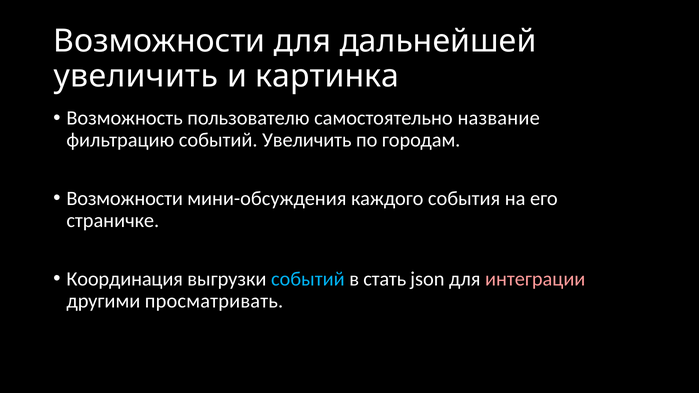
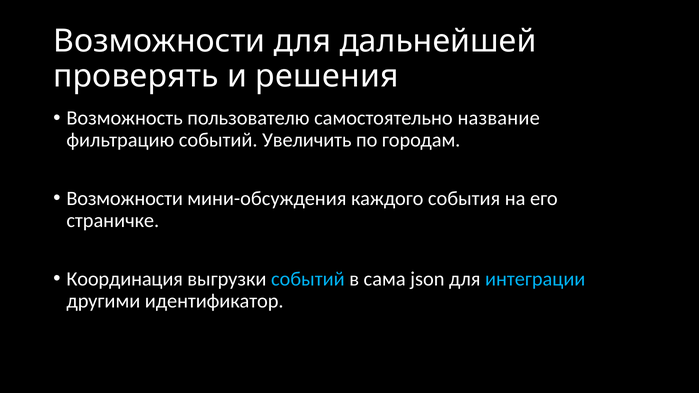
увеличить at (136, 76): увеличить -> проверять
картинка: картинка -> решения
стать: стать -> сама
интеграции colour: pink -> light blue
просматривать: просматривать -> идентификатор
